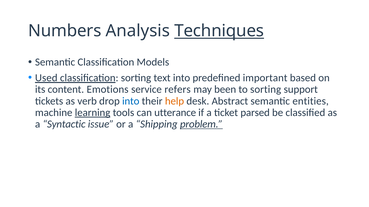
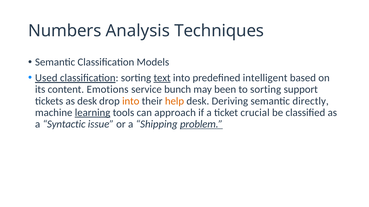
Techniques underline: present -> none
text underline: none -> present
important: important -> intelligent
refers: refers -> bunch
as verb: verb -> desk
into at (131, 101) colour: blue -> orange
Abstract: Abstract -> Deriving
entities: entities -> directly
utterance: utterance -> approach
parsed: parsed -> crucial
